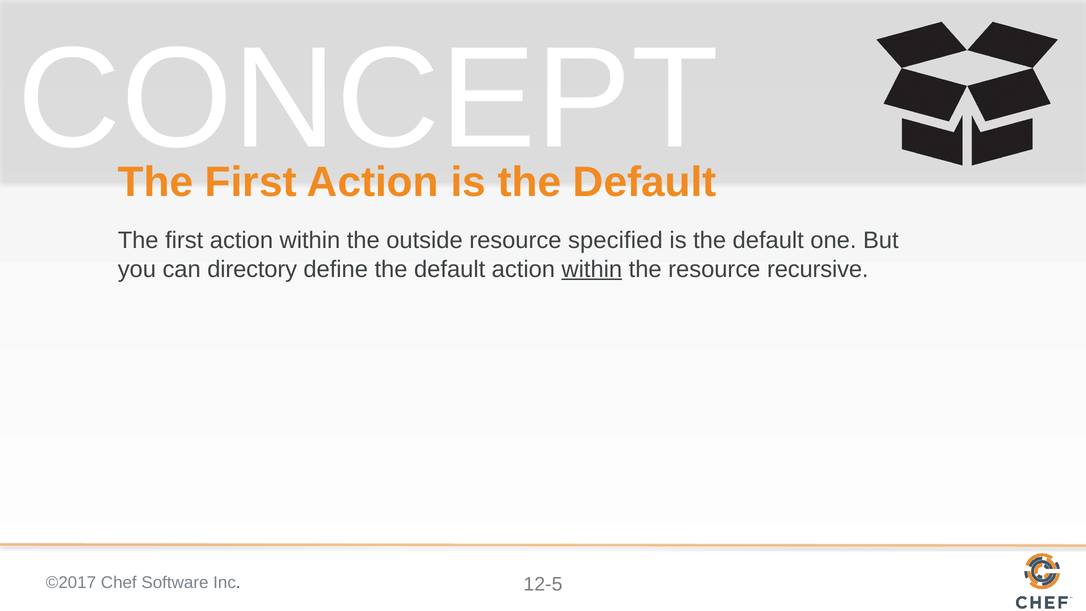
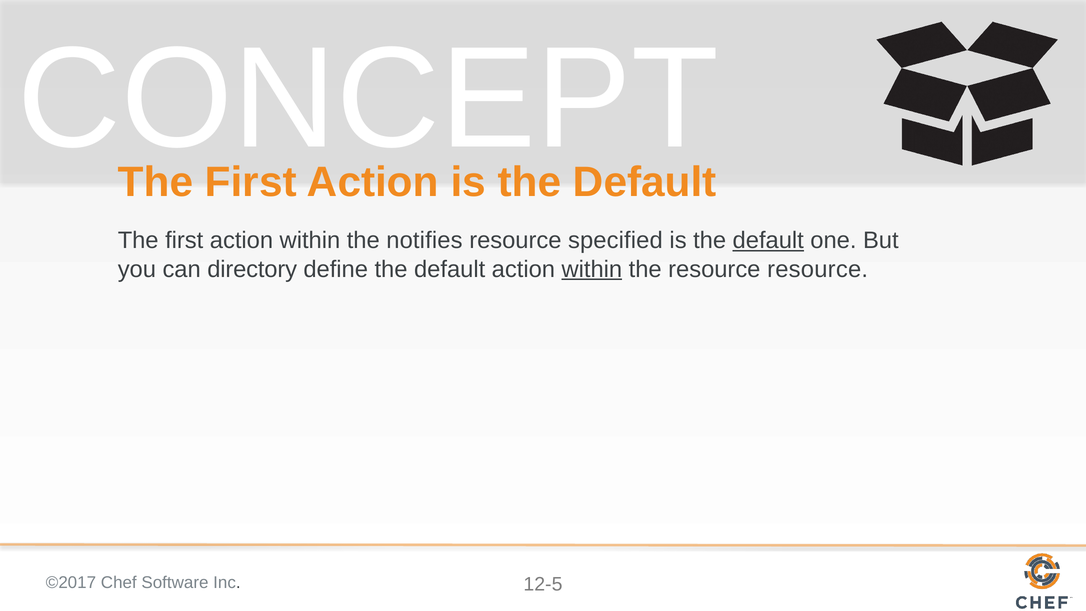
outside: outside -> notifies
default at (768, 241) underline: none -> present
resource recursive: recursive -> resource
